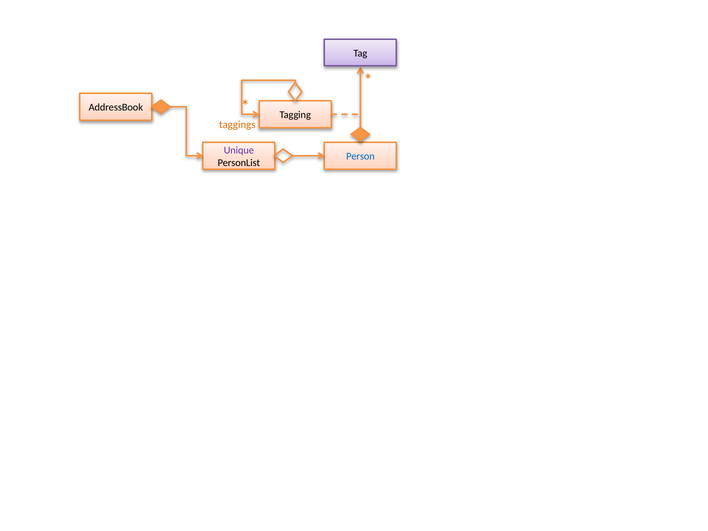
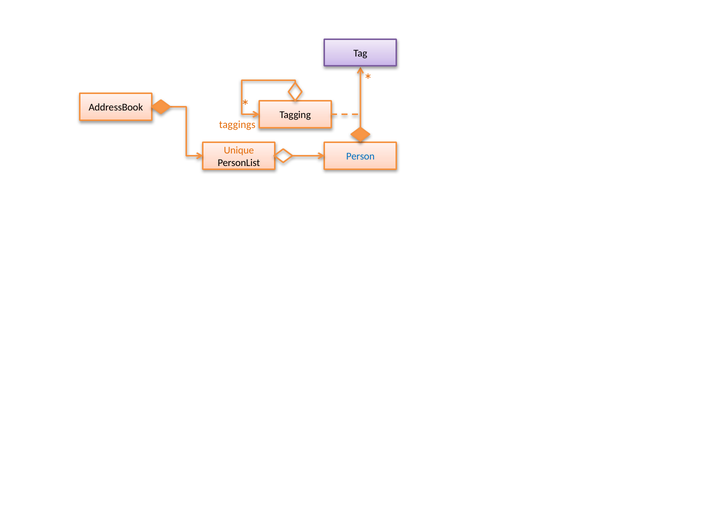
Unique colour: purple -> orange
